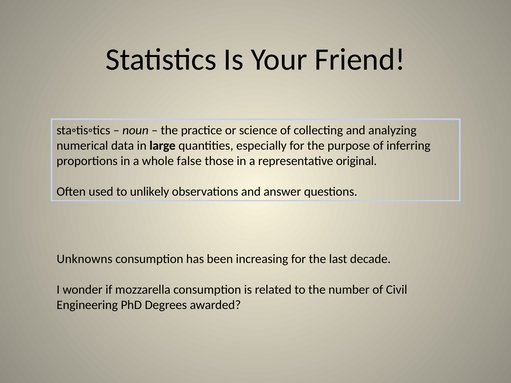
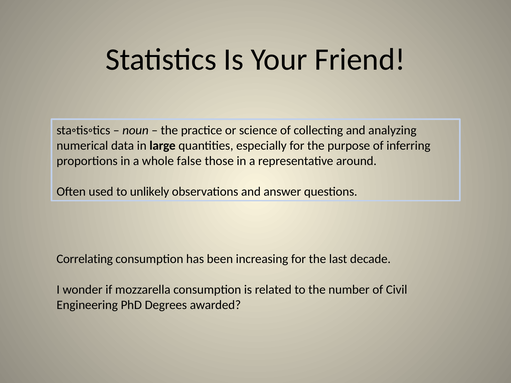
original: original -> around
Unknowns: Unknowns -> Correlating
